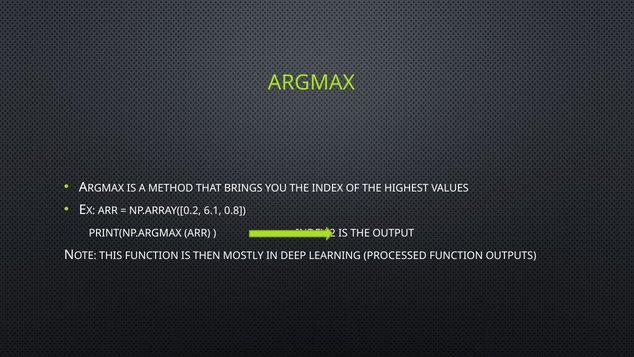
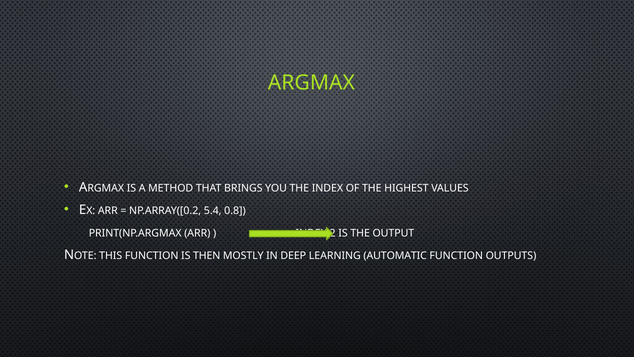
6.1: 6.1 -> 5.4
PROCESSED: PROCESSED -> AUTOMATIC
